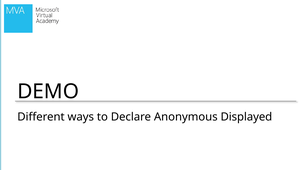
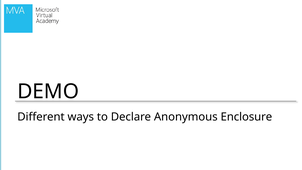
Displayed: Displayed -> Enclosure
